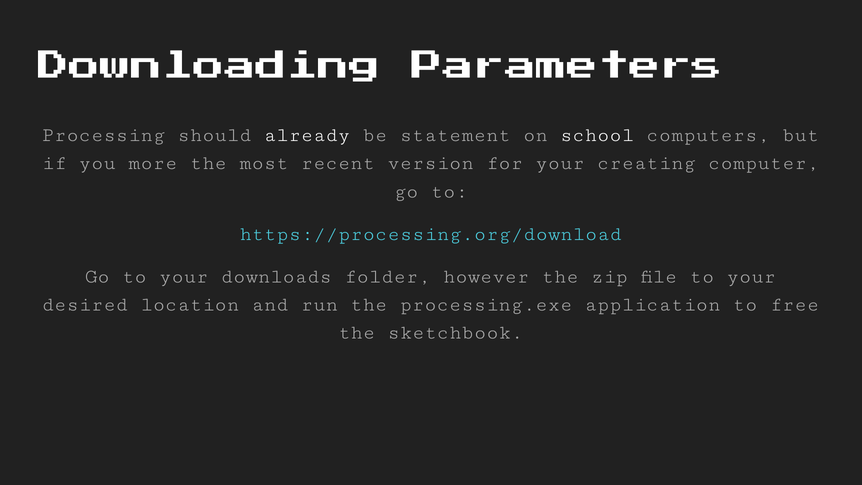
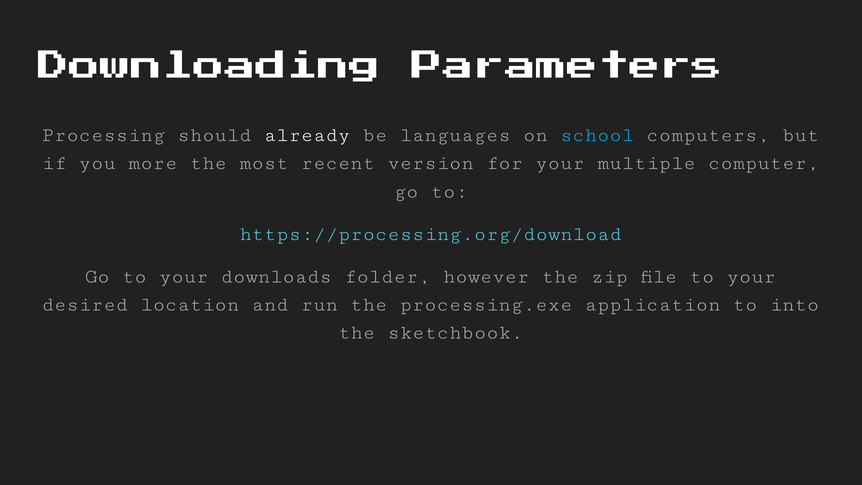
statement: statement -> languages
school colour: white -> light blue
creating: creating -> multiple
free: free -> into
